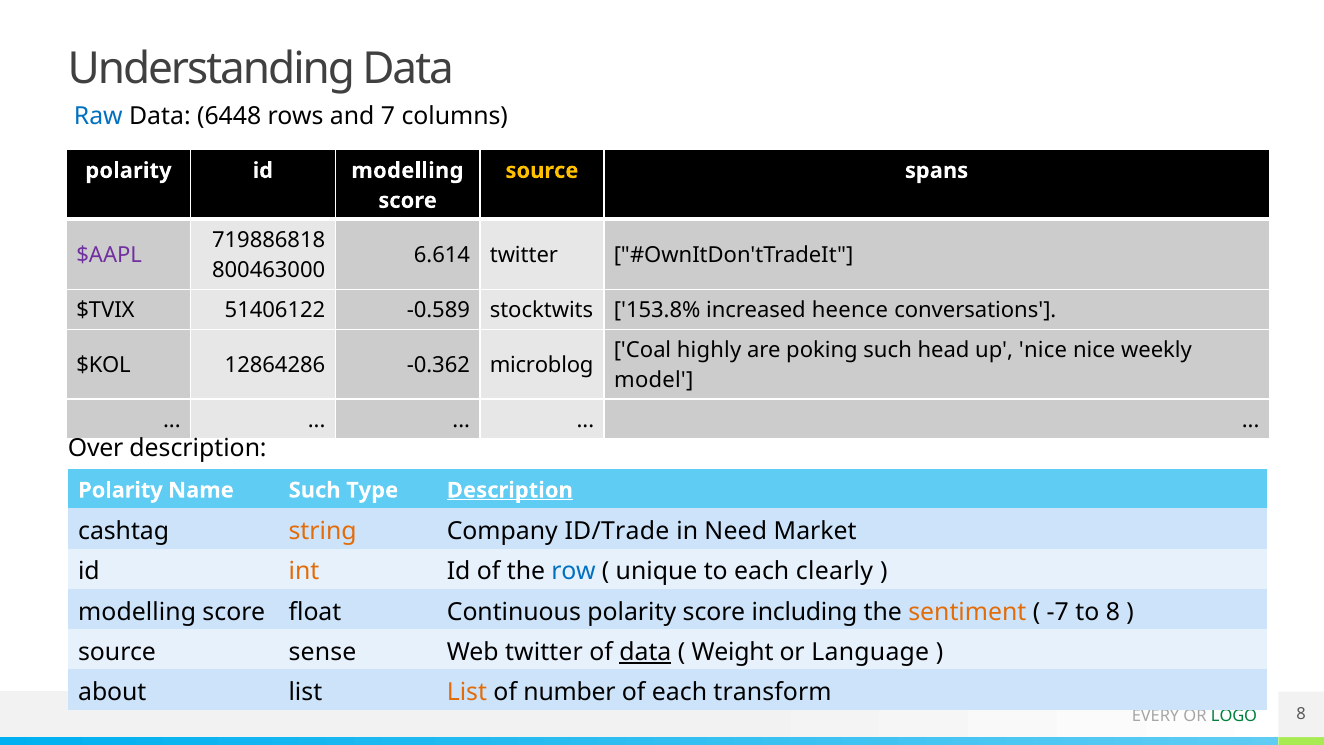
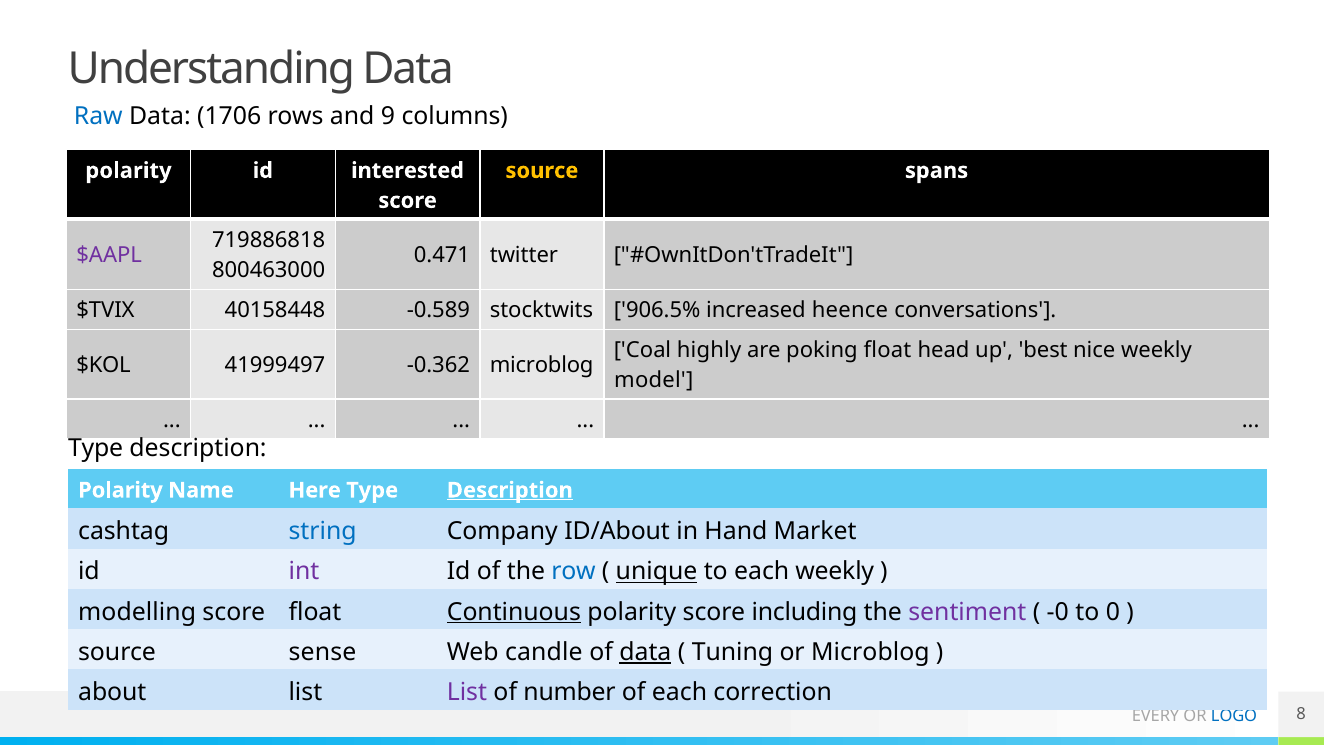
6448: 6448 -> 1706
7: 7 -> 9
id modelling: modelling -> interested
6.614: 6.614 -> 0.471
51406122: 51406122 -> 40158448
153.8%: 153.8% -> 906.5%
poking such: such -> float
up nice: nice -> best
12864286: 12864286 -> 41999497
Over at (96, 449): Over -> Type
Name Such: Such -> Here
string colour: orange -> blue
ID/Trade: ID/Trade -> ID/About
Need: Need -> Hand
int colour: orange -> purple
unique underline: none -> present
each clearly: clearly -> weekly
Continuous underline: none -> present
sentiment colour: orange -> purple
-7: -7 -> -0
to 8: 8 -> 0
Web twitter: twitter -> candle
Weight: Weight -> Tuning
or Language: Language -> Microblog
List at (467, 692) colour: orange -> purple
transform: transform -> correction
LOGO colour: green -> blue
